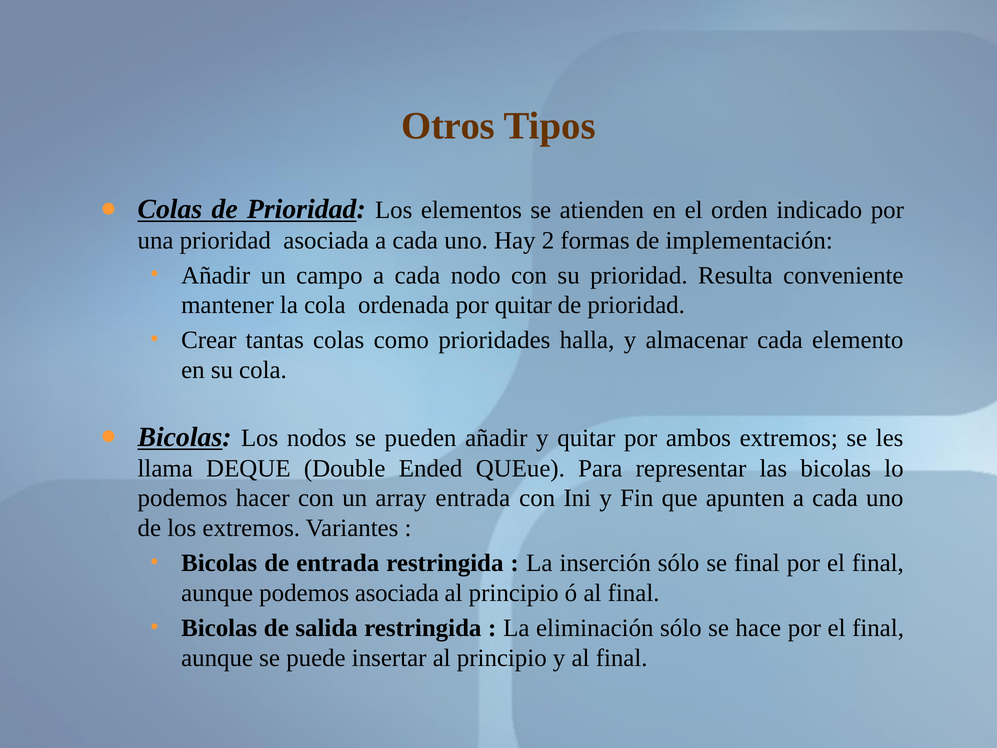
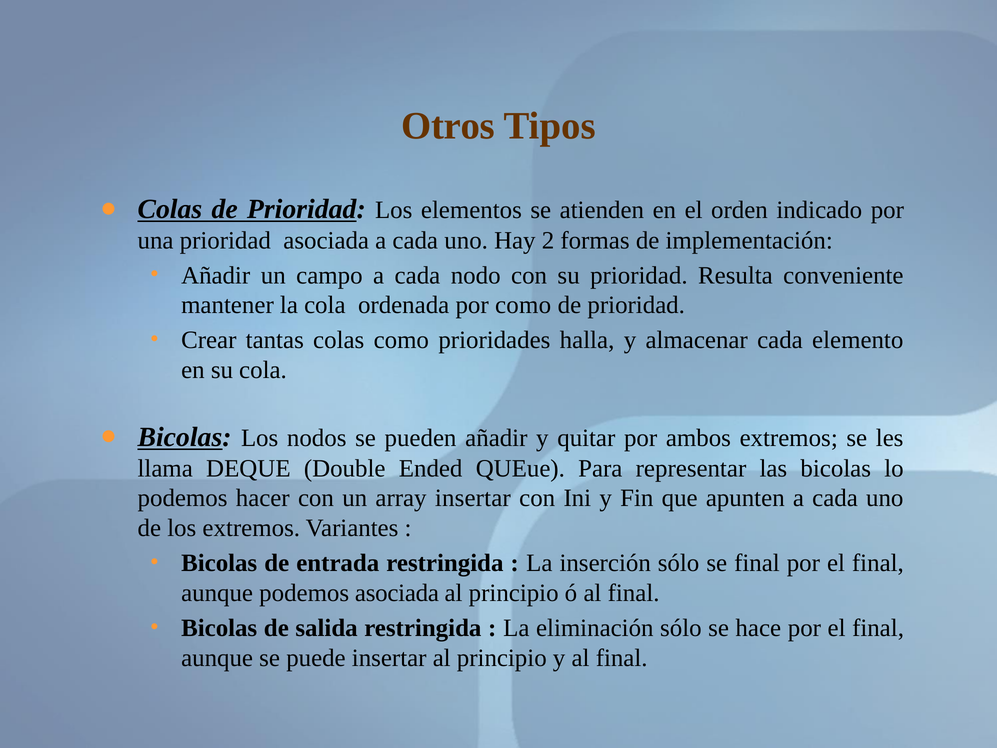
por quitar: quitar -> como
array entrada: entrada -> insertar
